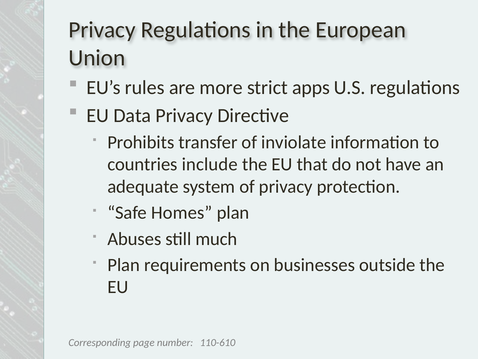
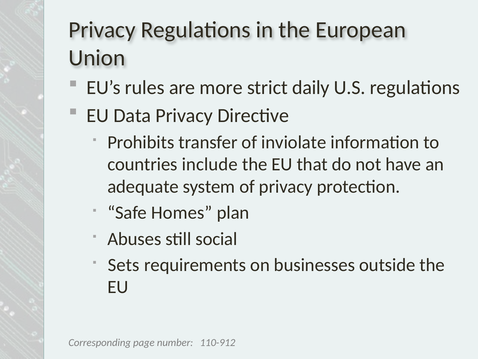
apps: apps -> daily
much: much -> social
Plan at (124, 265): Plan -> Sets
110-610: 110-610 -> 110-912
